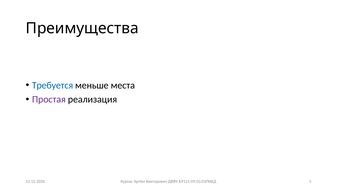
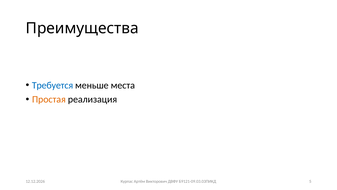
Простая colour: purple -> orange
